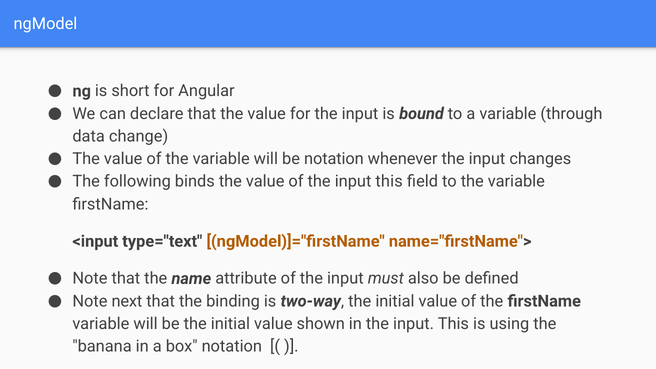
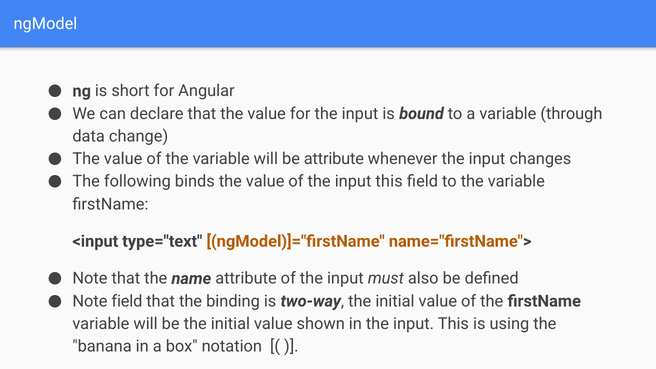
be notation: notation -> attribute
Note next: next -> field
